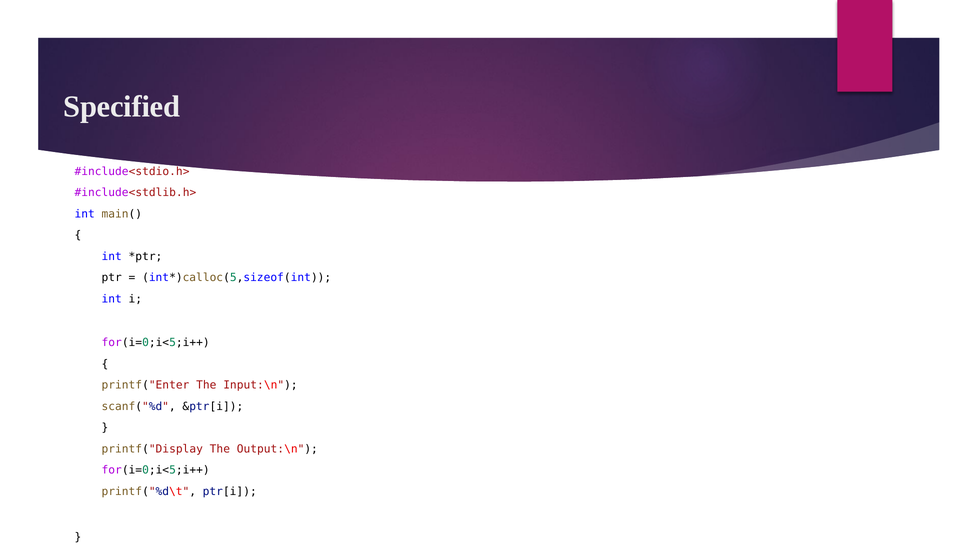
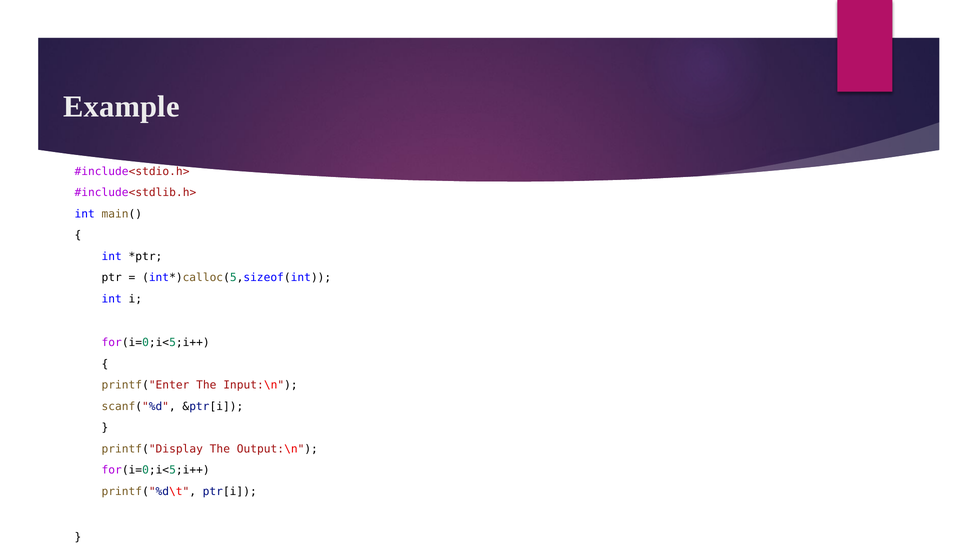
Specified: Specified -> Example
